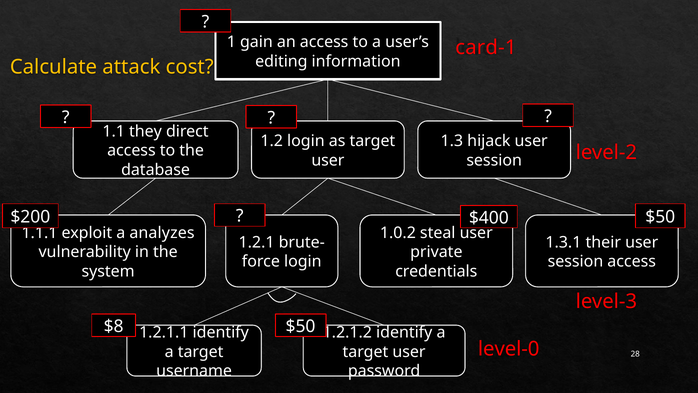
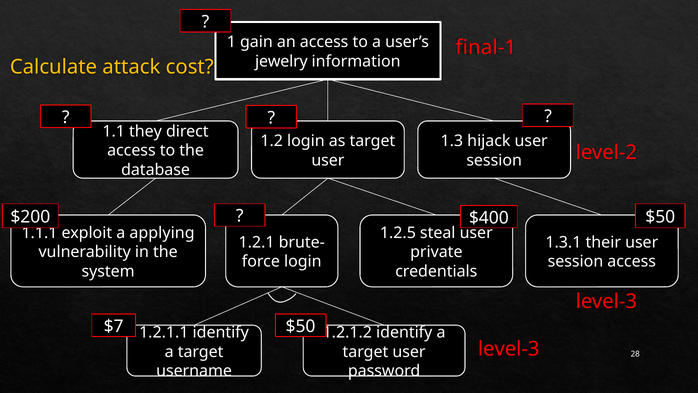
card-1: card-1 -> final-1
editing: editing -> jewelry
analyzes: analyzes -> applying
1.0.2: 1.0.2 -> 1.2.5
$8: $8 -> $7
level-0 at (509, 349): level-0 -> level-3
